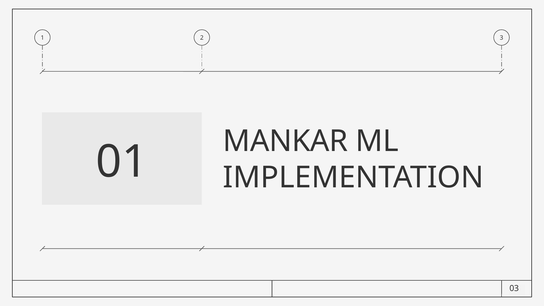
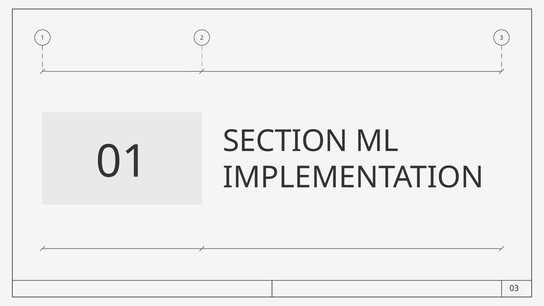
MANKAR: MANKAR -> SECTION
